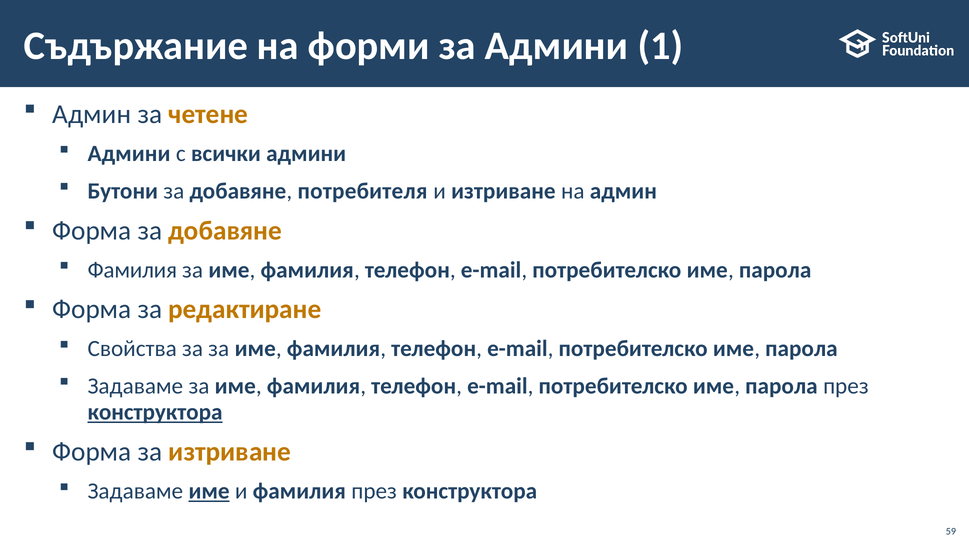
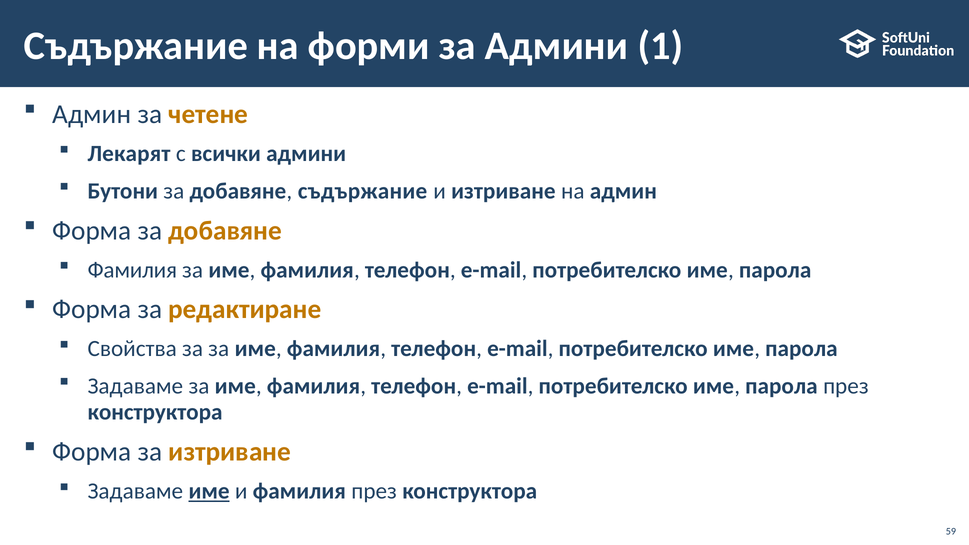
Админи at (129, 154): Админи -> Лекарят
добавяне потребителя: потребителя -> съдържание
конструктора at (155, 412) underline: present -> none
